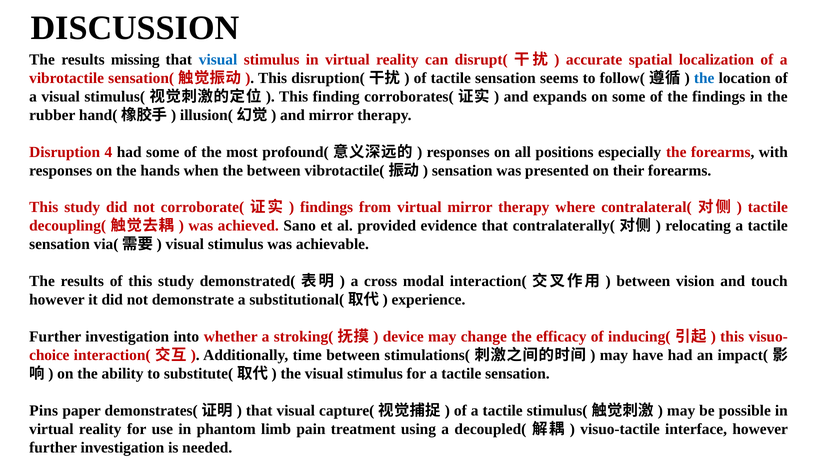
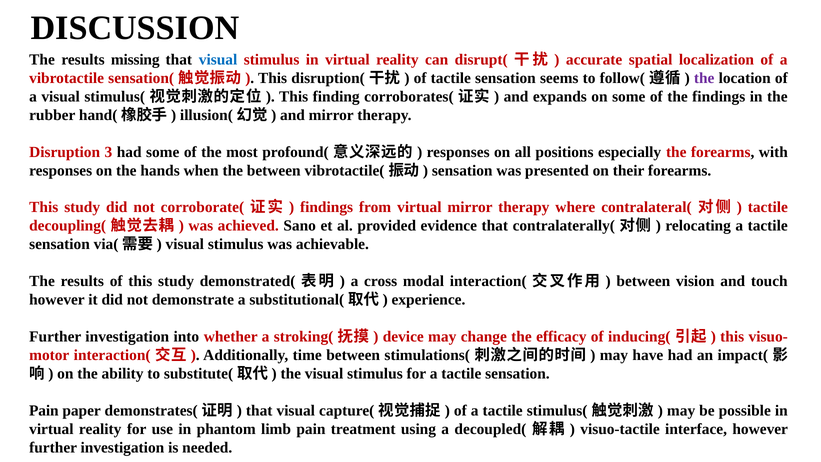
the at (704, 78) colour: blue -> purple
4: 4 -> 3
choice: choice -> motor
Pins at (44, 410): Pins -> Pain
